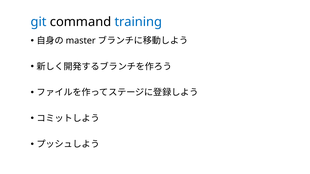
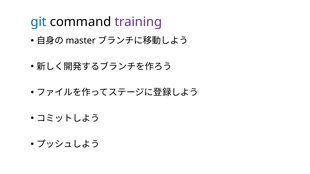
training colour: blue -> purple
